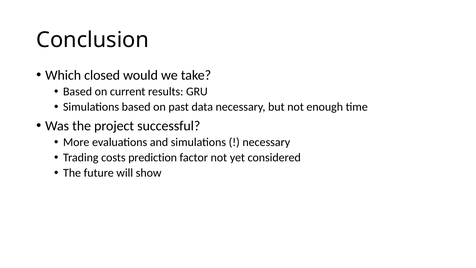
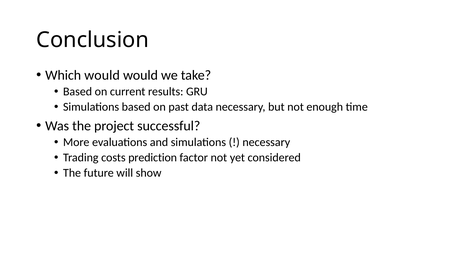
Which closed: closed -> would
